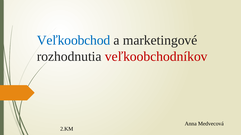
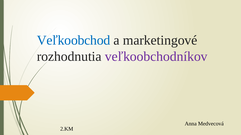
veľkoobchodníkov colour: red -> purple
